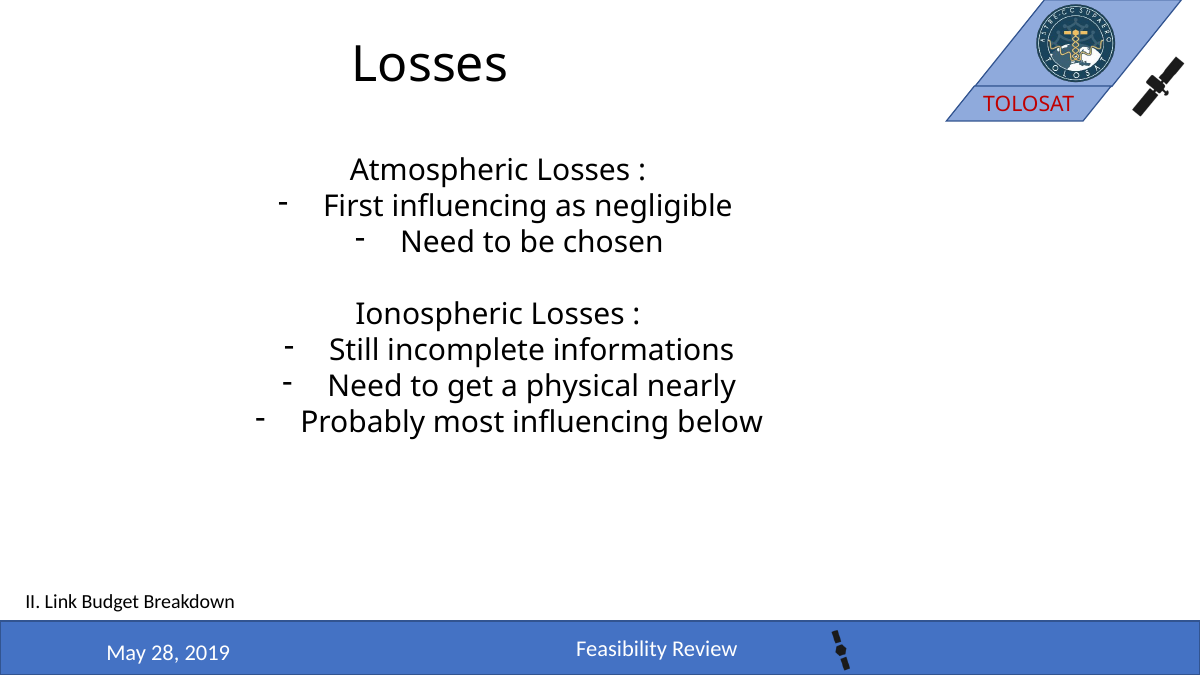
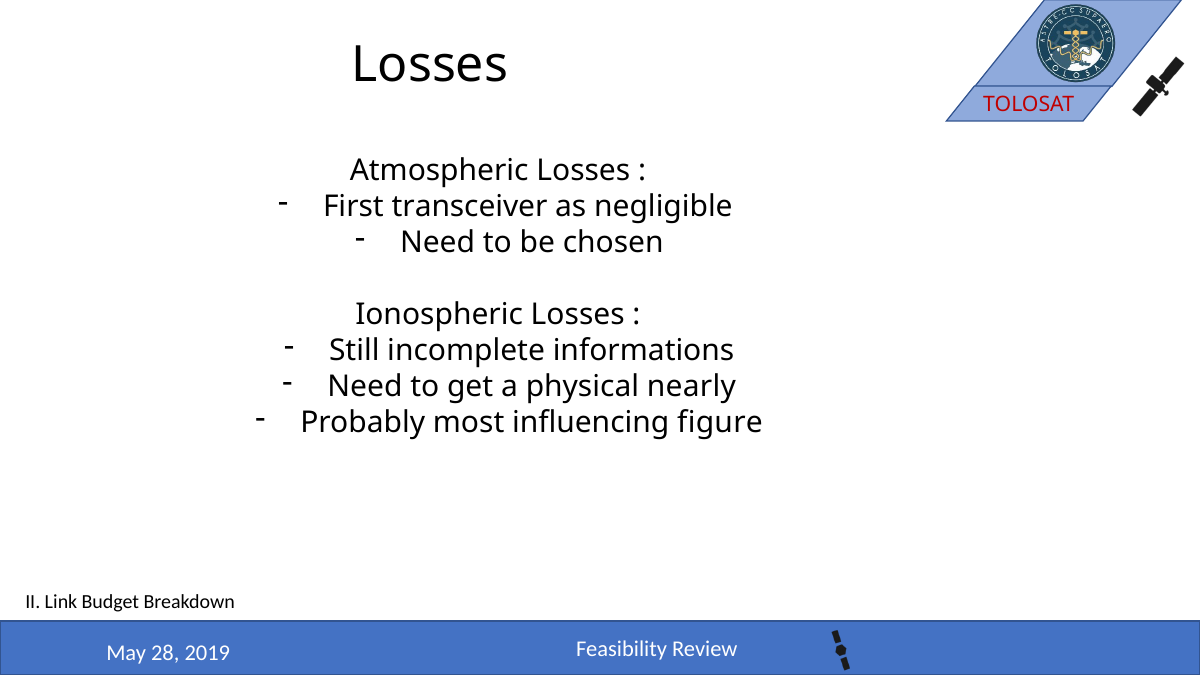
First influencing: influencing -> transceiver
below: below -> figure
